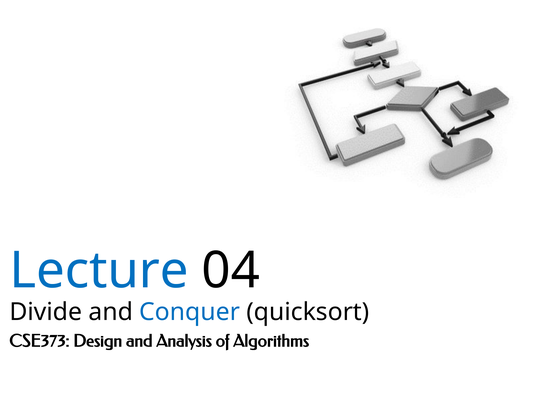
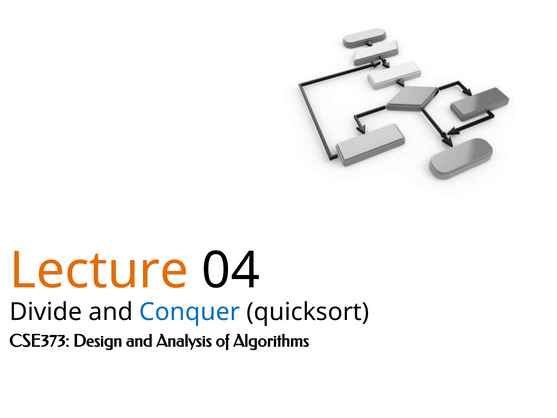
Lecture colour: blue -> orange
